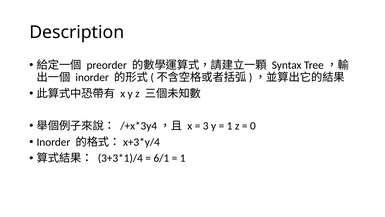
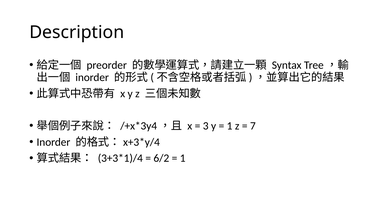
0: 0 -> 7
6/1: 6/1 -> 6/2
